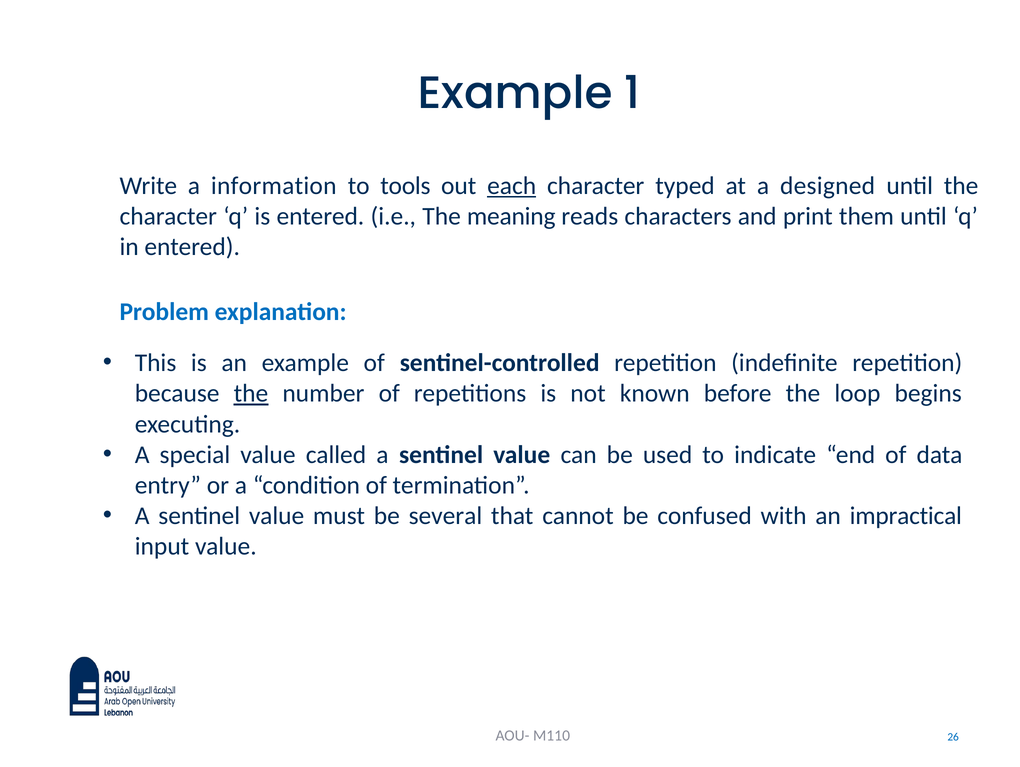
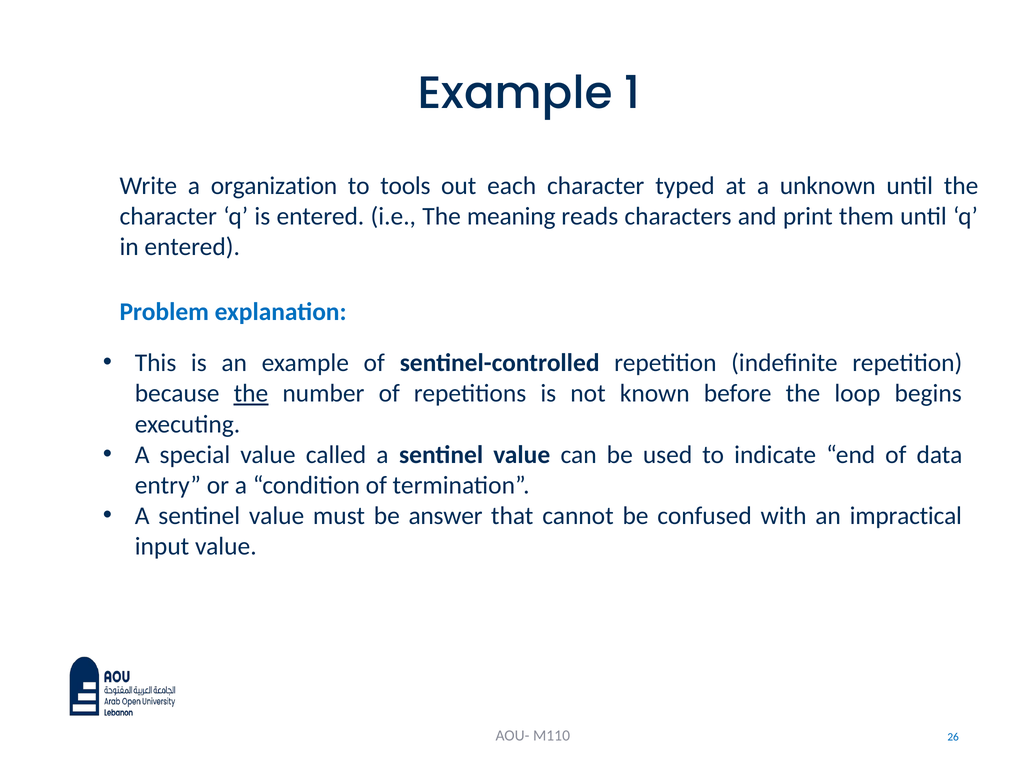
information: information -> organization
each underline: present -> none
designed: designed -> unknown
several: several -> answer
